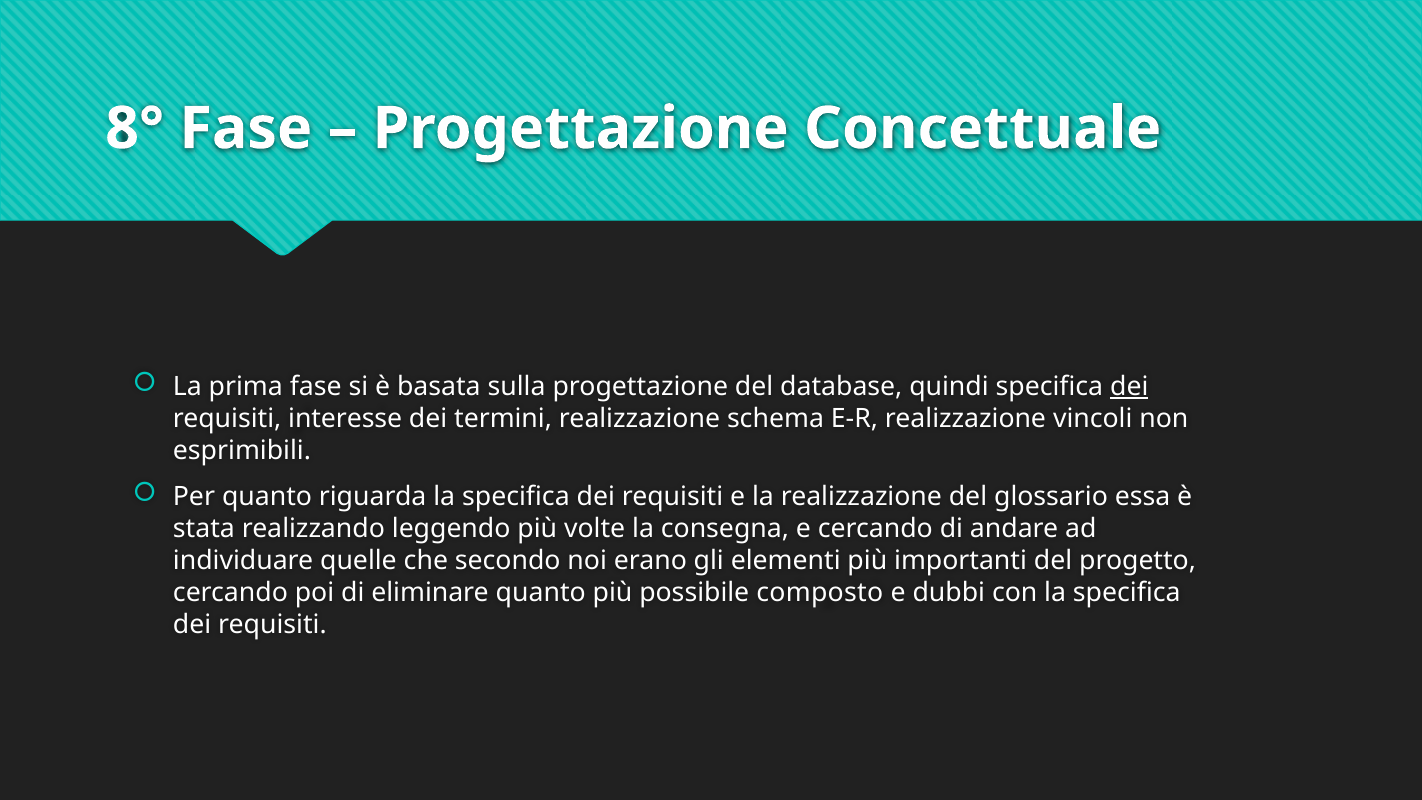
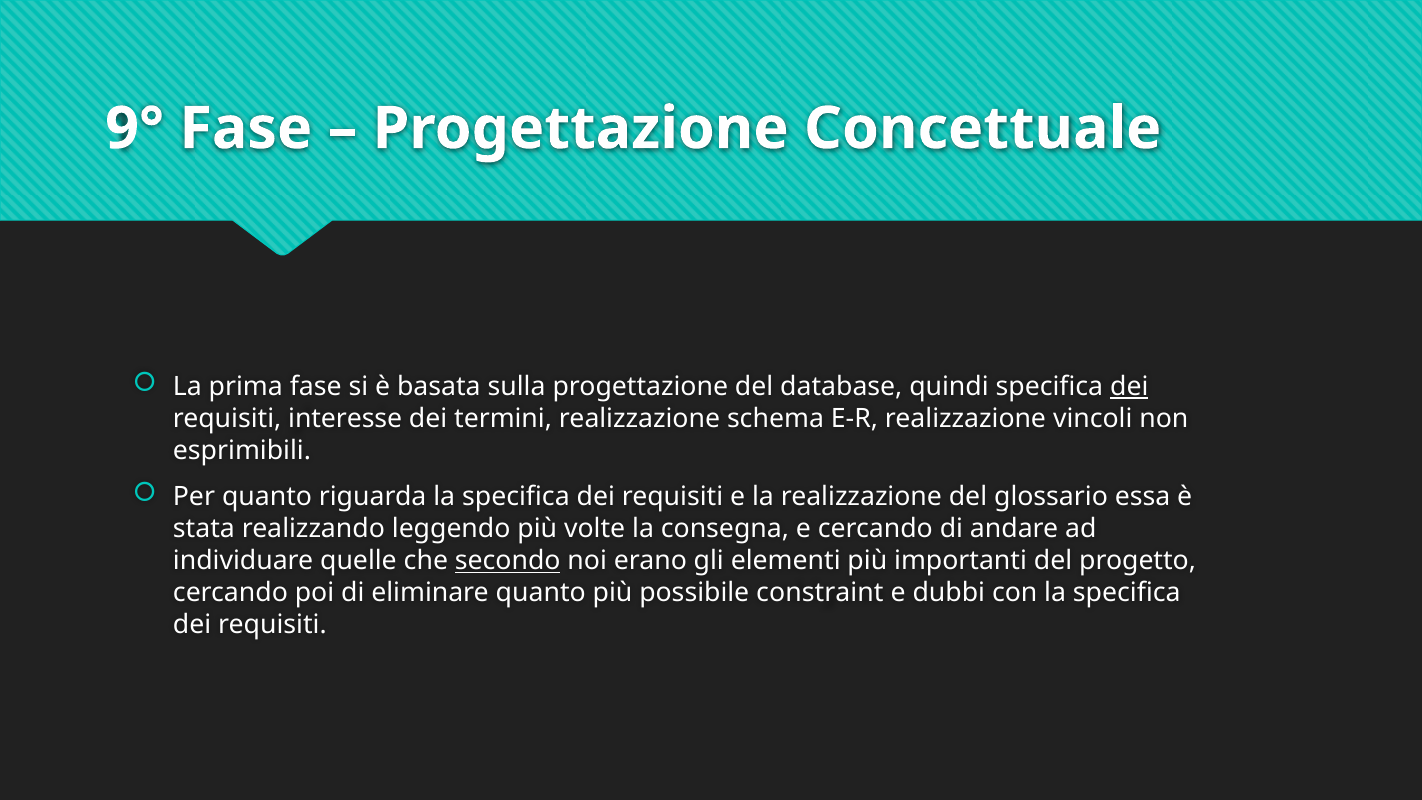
8°: 8° -> 9°
secondo underline: none -> present
composto: composto -> constraint
